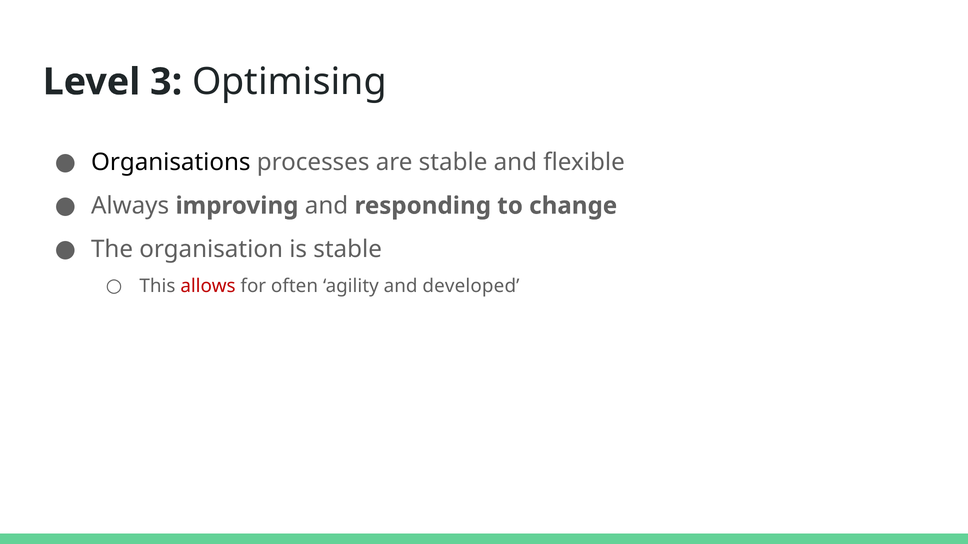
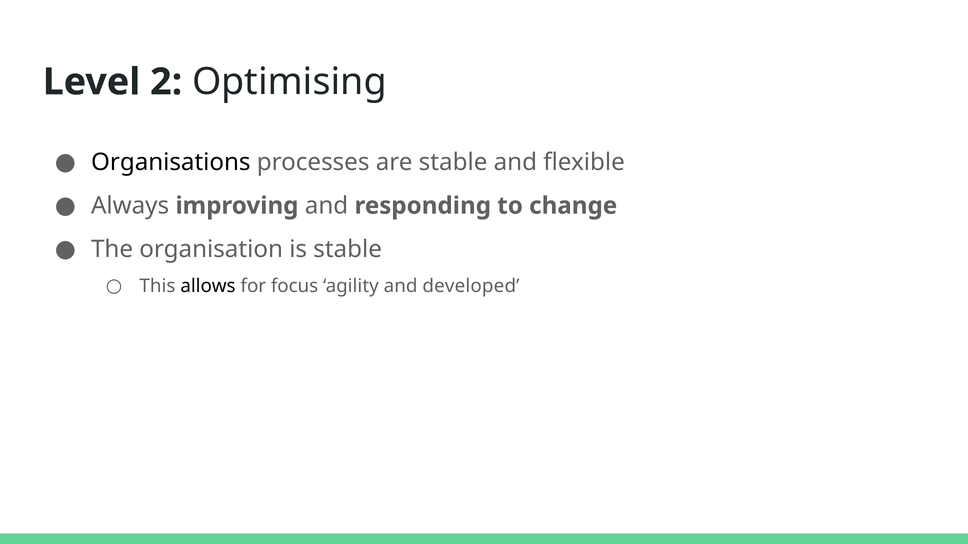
3: 3 -> 2
allows colour: red -> black
often: often -> focus
